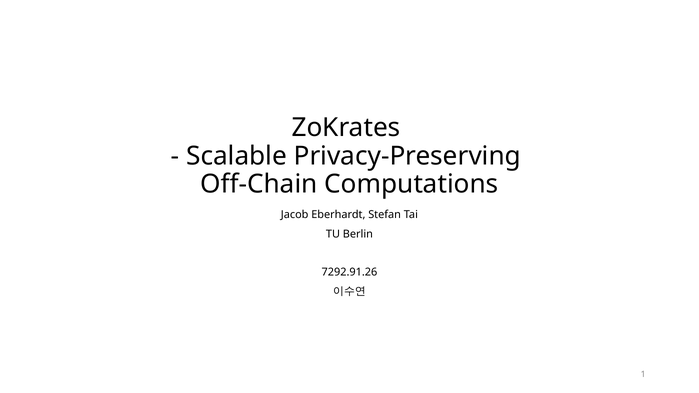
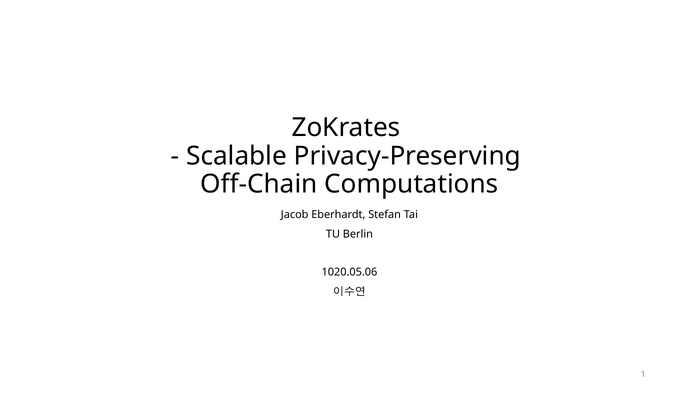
7292.91.26: 7292.91.26 -> 1020.05.06
